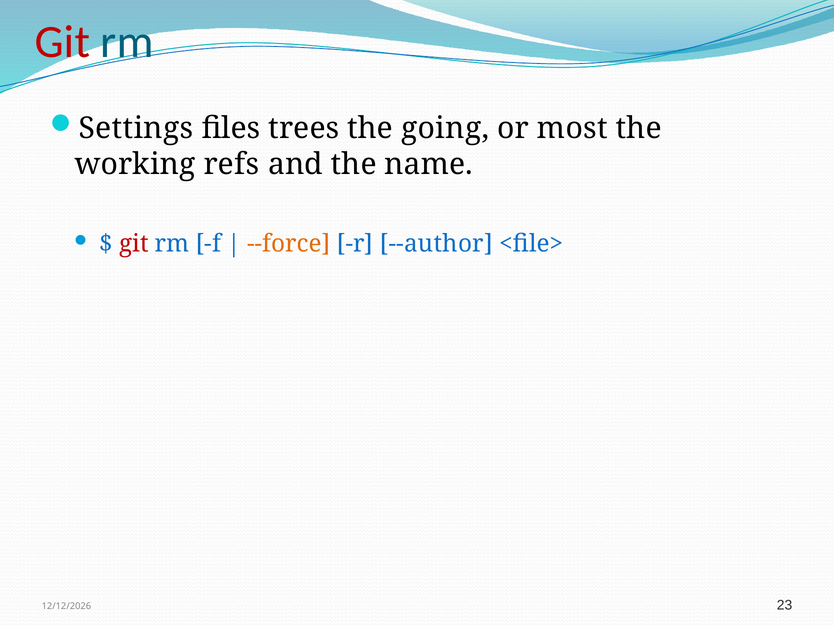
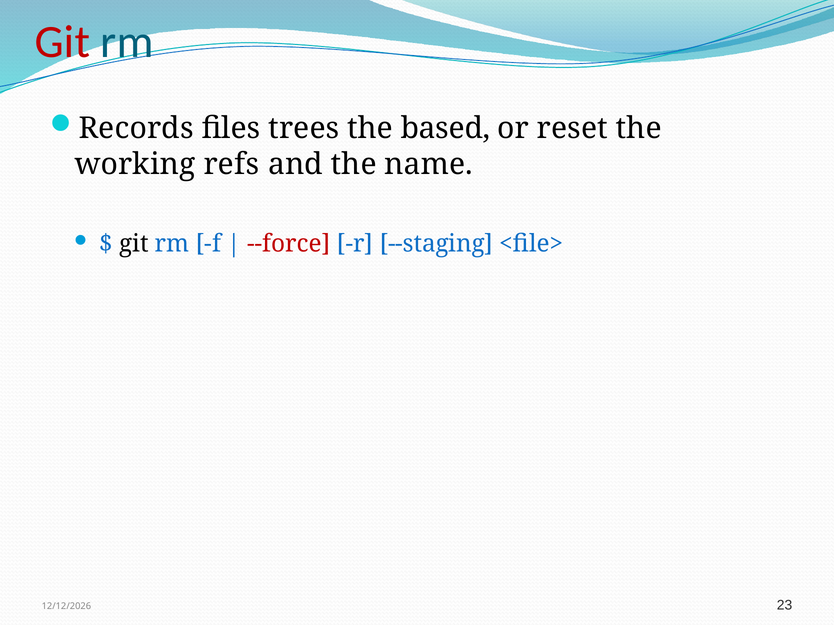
Settings: Settings -> Records
going: going -> based
most: most -> reset
git at (134, 244) colour: red -> black
--force colour: orange -> red
--author: --author -> --staging
